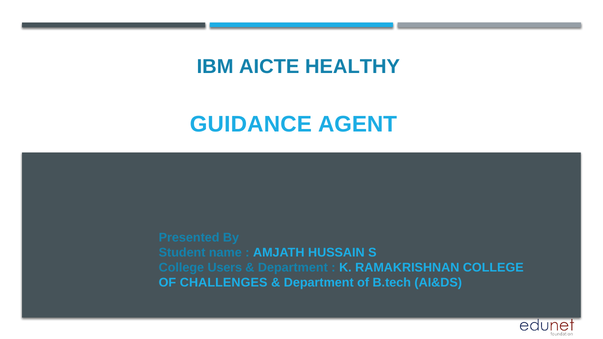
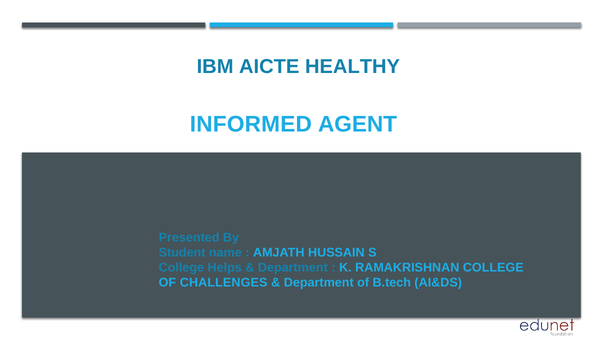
GUIDANCE: GUIDANCE -> INFORMED
Users: Users -> Helps
